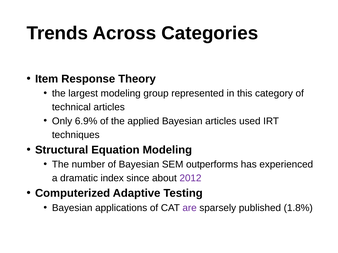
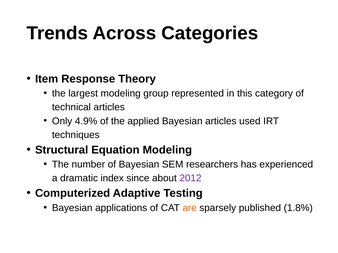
6.9%: 6.9% -> 4.9%
outperforms: outperforms -> researchers
are colour: purple -> orange
